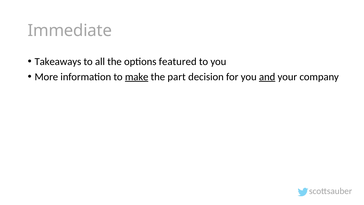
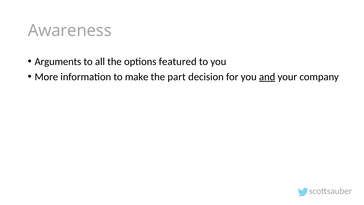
Immediate: Immediate -> Awareness
Takeaways: Takeaways -> Arguments
make underline: present -> none
